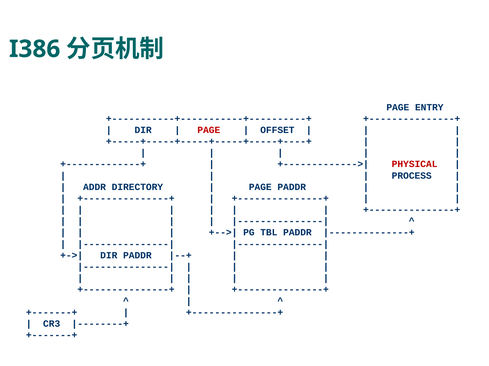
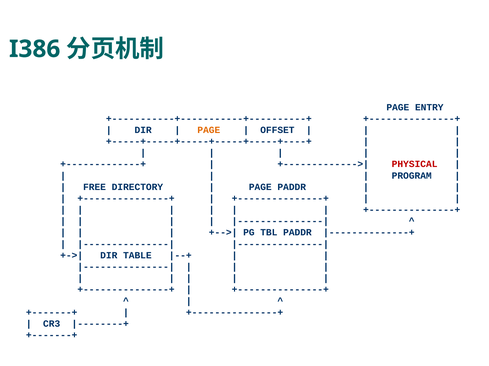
PAGE at (209, 130) colour: red -> orange
PROCESS: PROCESS -> PROGRAM
ADDR: ADDR -> FREE
DIR PADDR: PADDR -> TABLE
